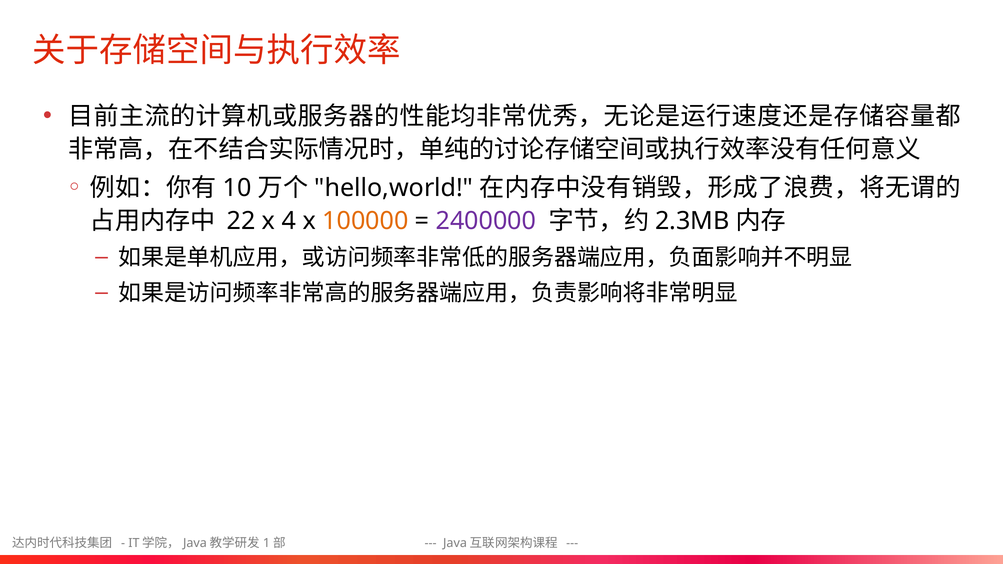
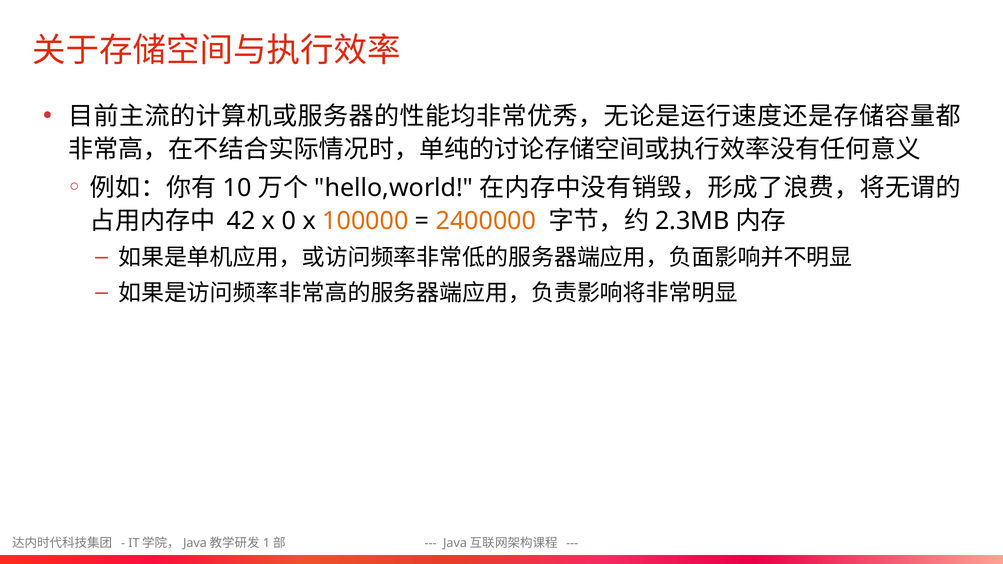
22: 22 -> 42
4: 4 -> 0
2400000 colour: purple -> orange
